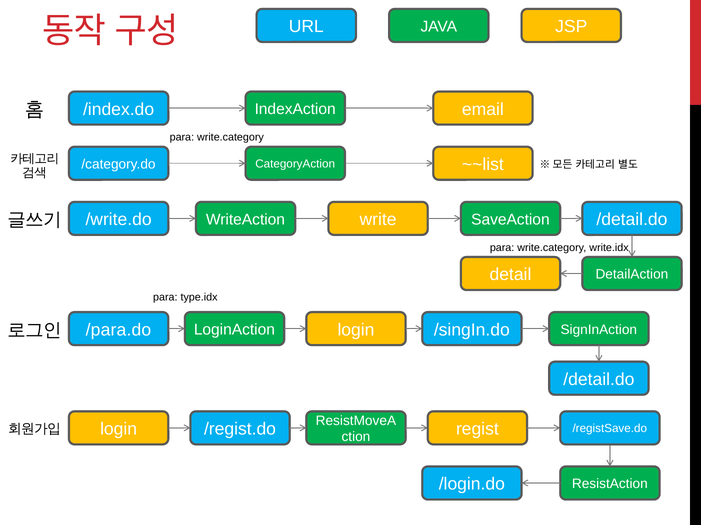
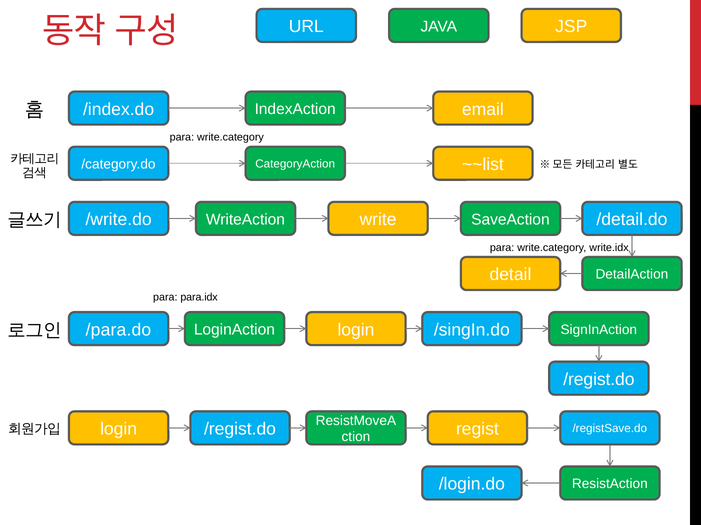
type.idx: type.idx -> para.idx
/detail.do at (599, 380): /detail.do -> /regist.do
